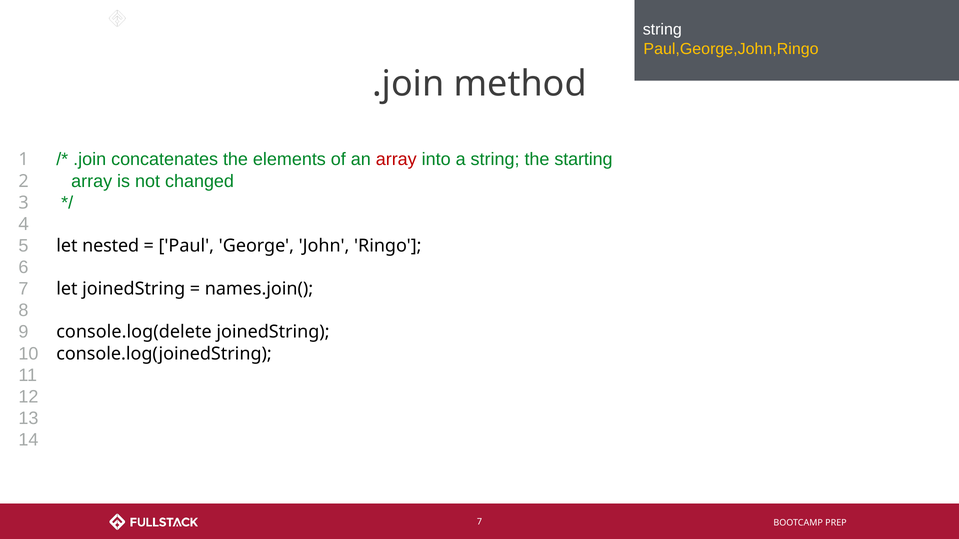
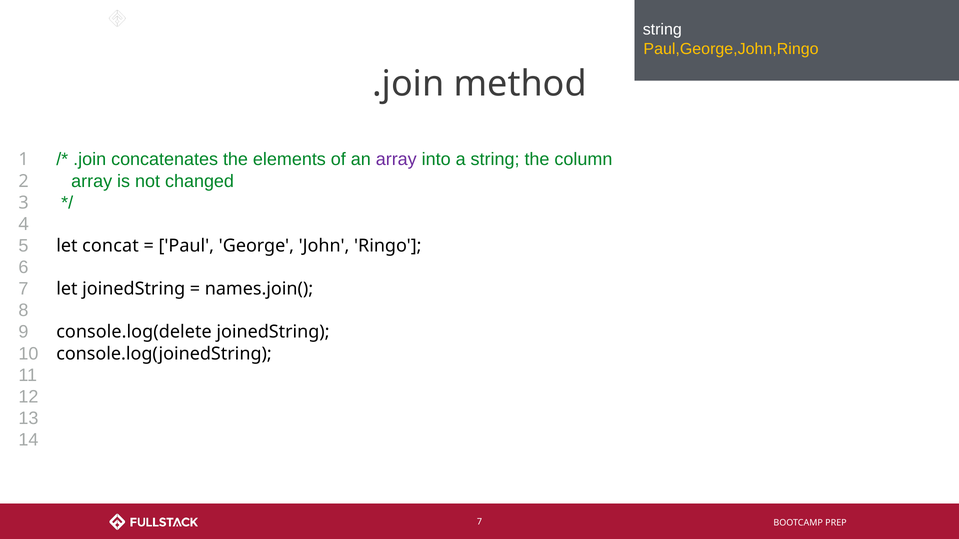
array at (396, 160) colour: red -> purple
starting: starting -> column
nested: nested -> concat
